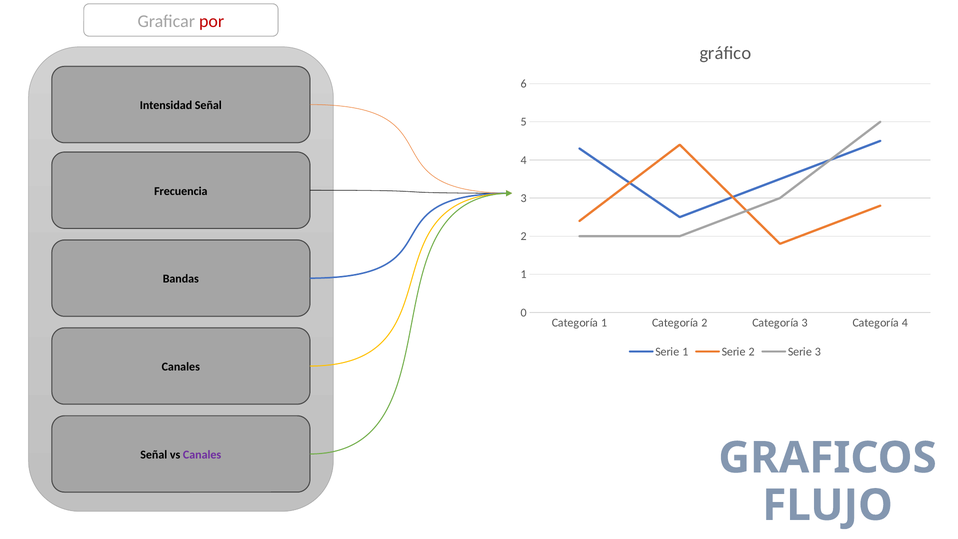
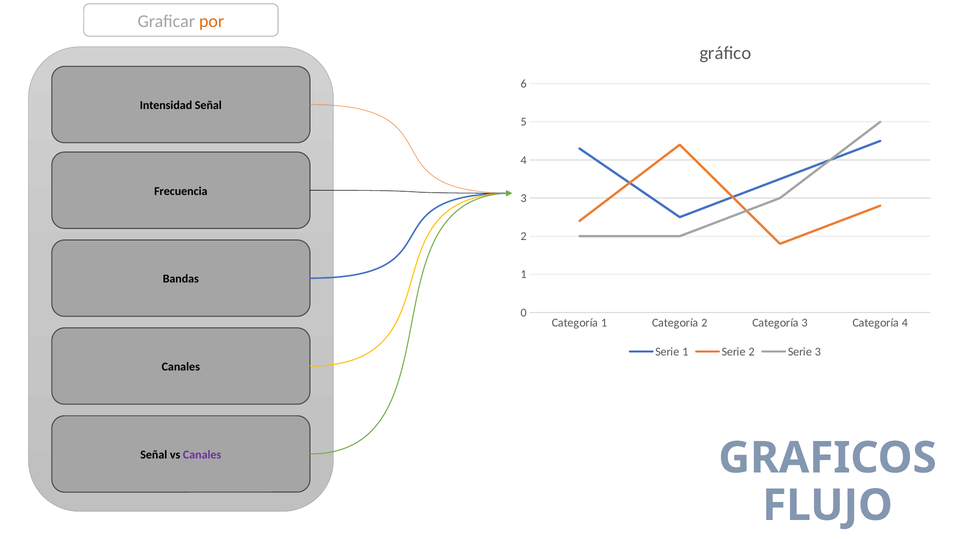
por colour: red -> orange
